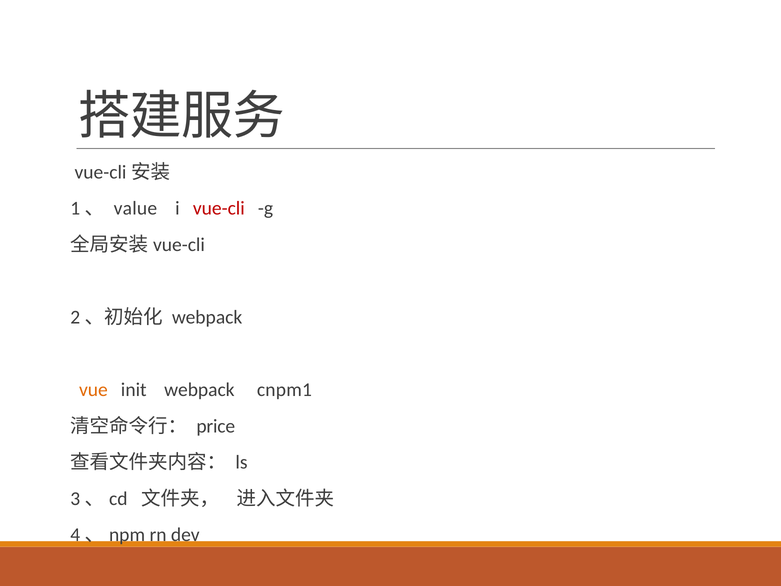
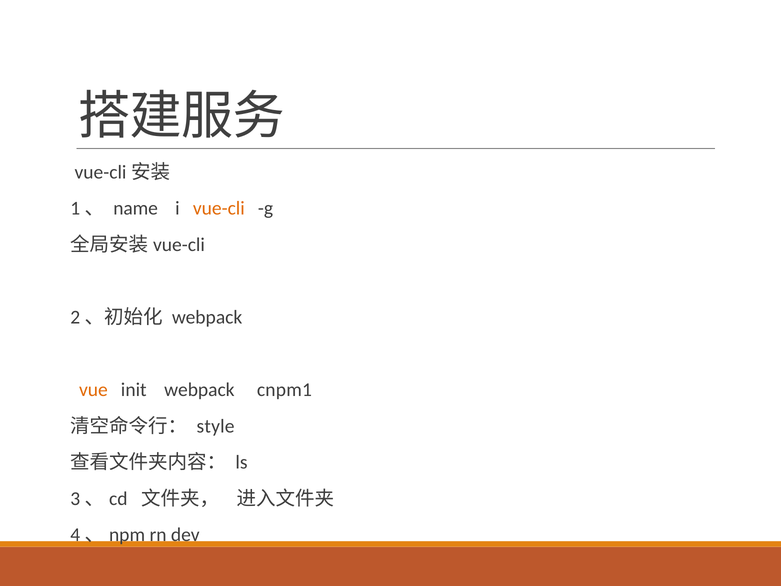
value: value -> name
vue-cli colour: red -> orange
price: price -> style
